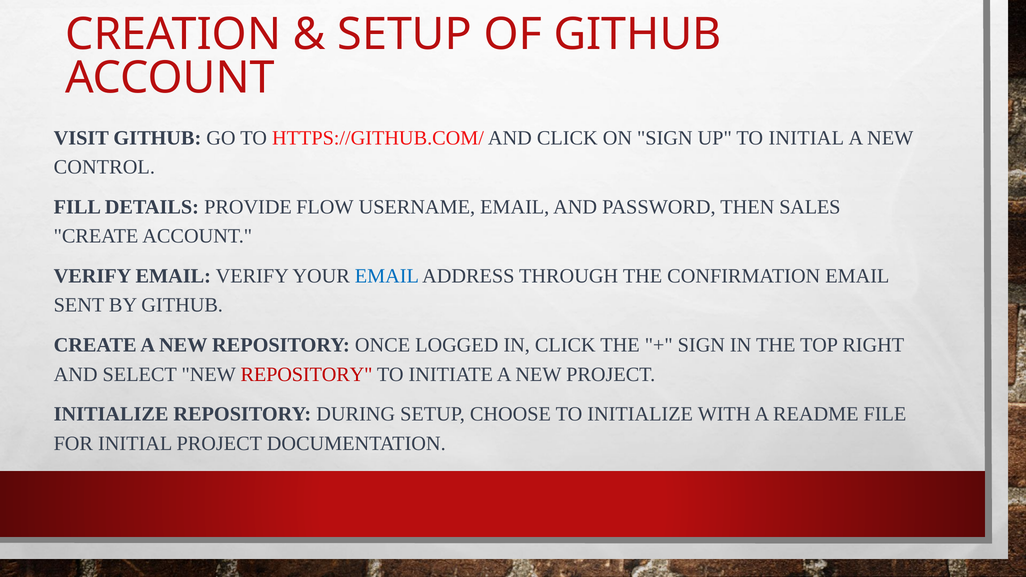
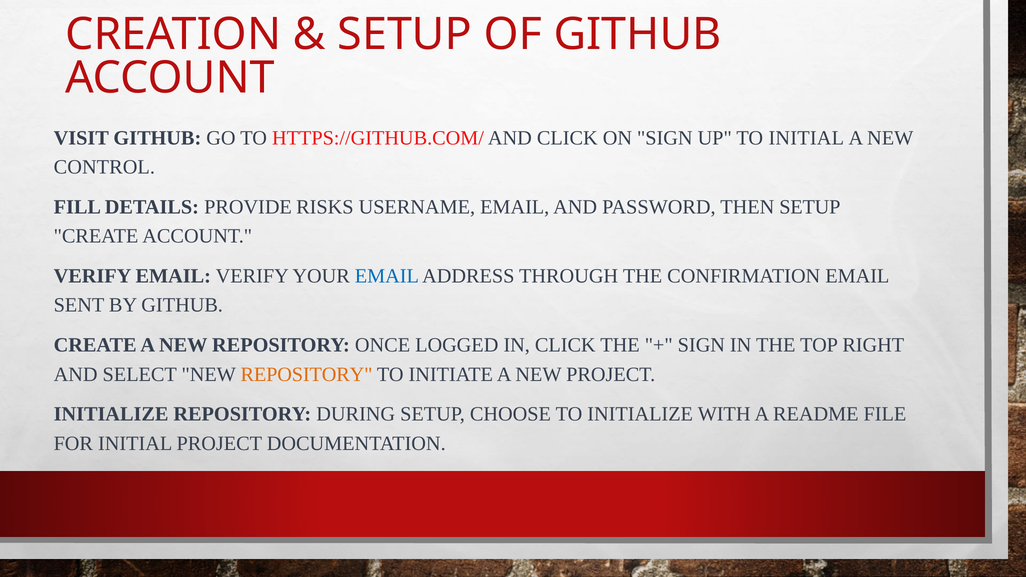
FLOW: FLOW -> RISKS
THEN SALES: SALES -> SETUP
REPOSITORY at (306, 374) colour: red -> orange
